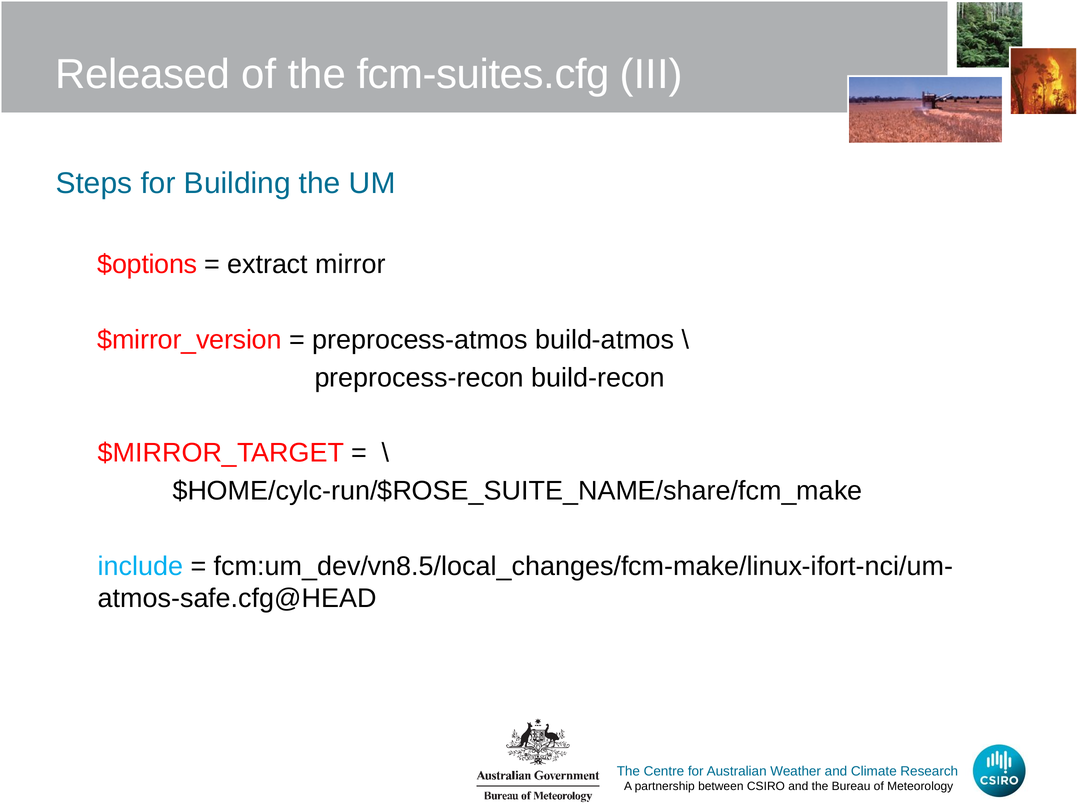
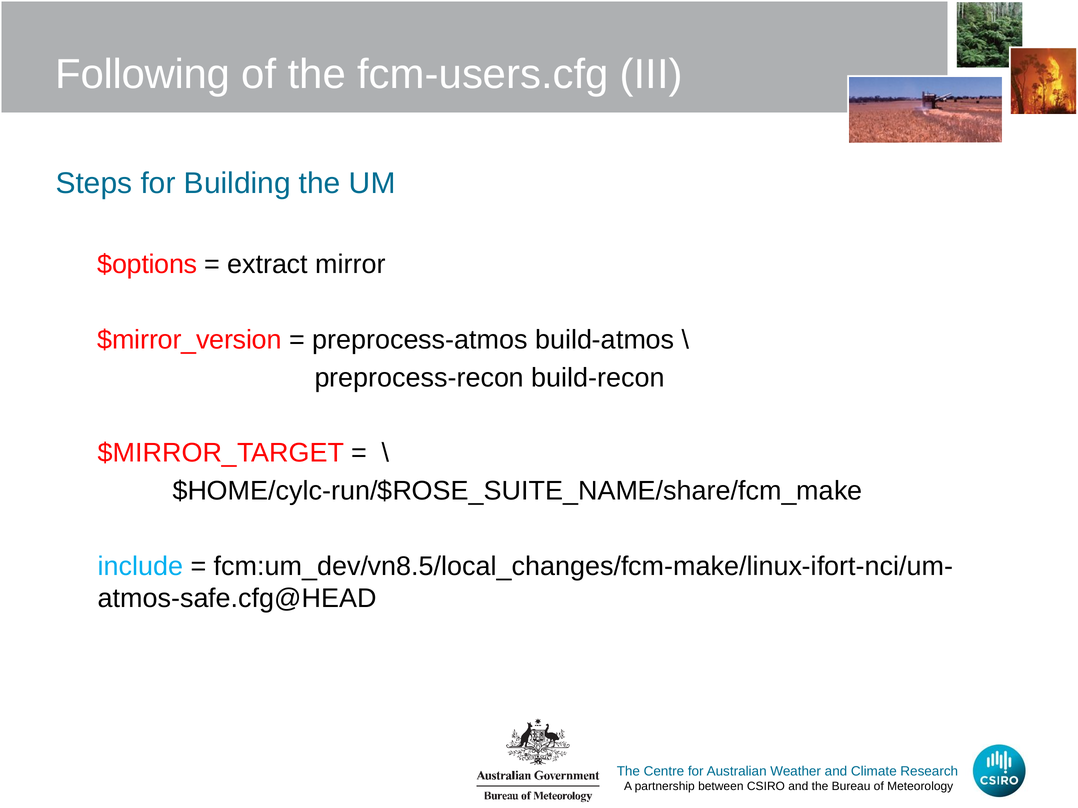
Released: Released -> Following
fcm-suites.cfg: fcm-suites.cfg -> fcm-users.cfg
